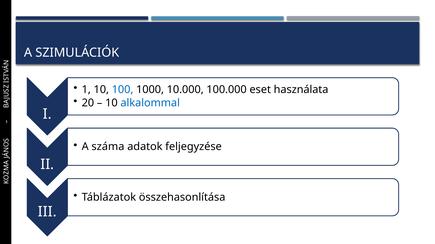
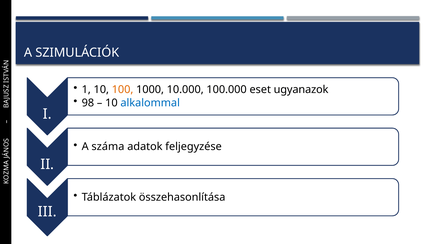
100 colour: blue -> orange
használata: használata -> ugyanazok
20: 20 -> 98
